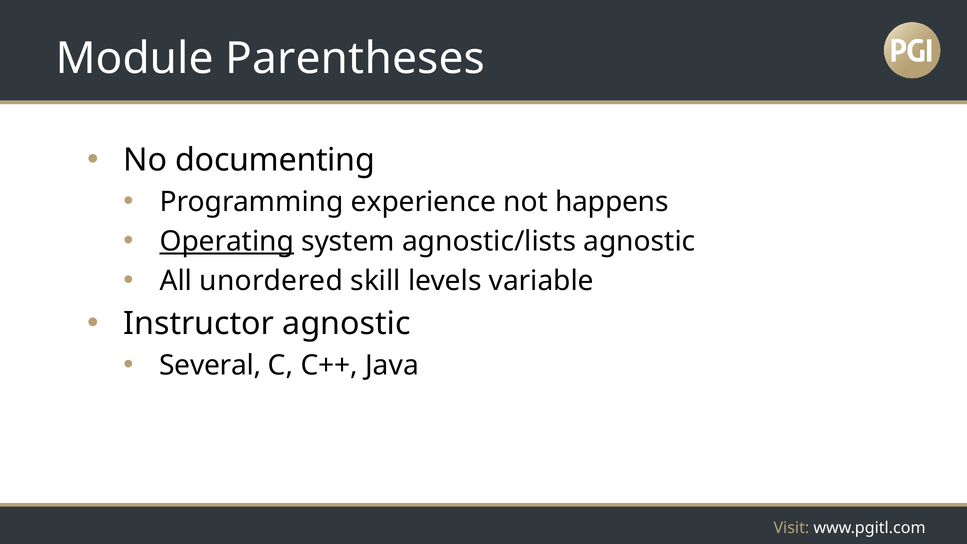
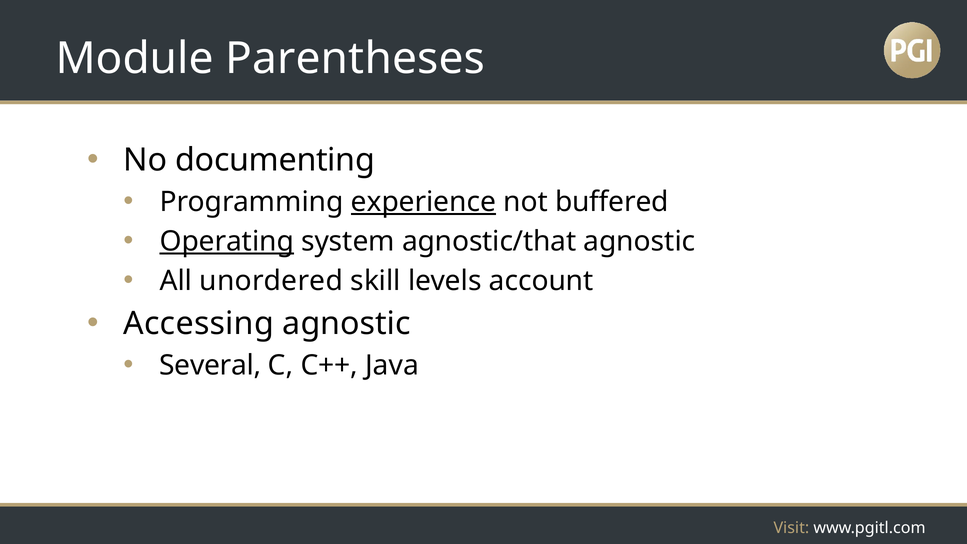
experience underline: none -> present
happens: happens -> buffered
agnostic/lists: agnostic/lists -> agnostic/that
variable: variable -> account
Instructor: Instructor -> Accessing
